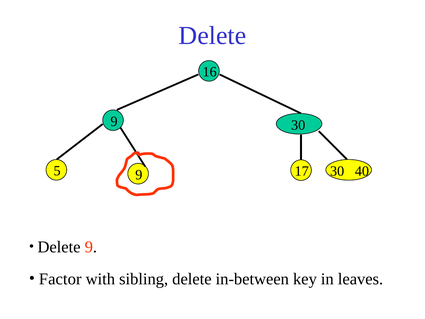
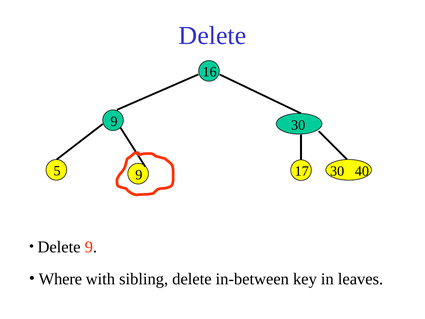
Factor: Factor -> Where
